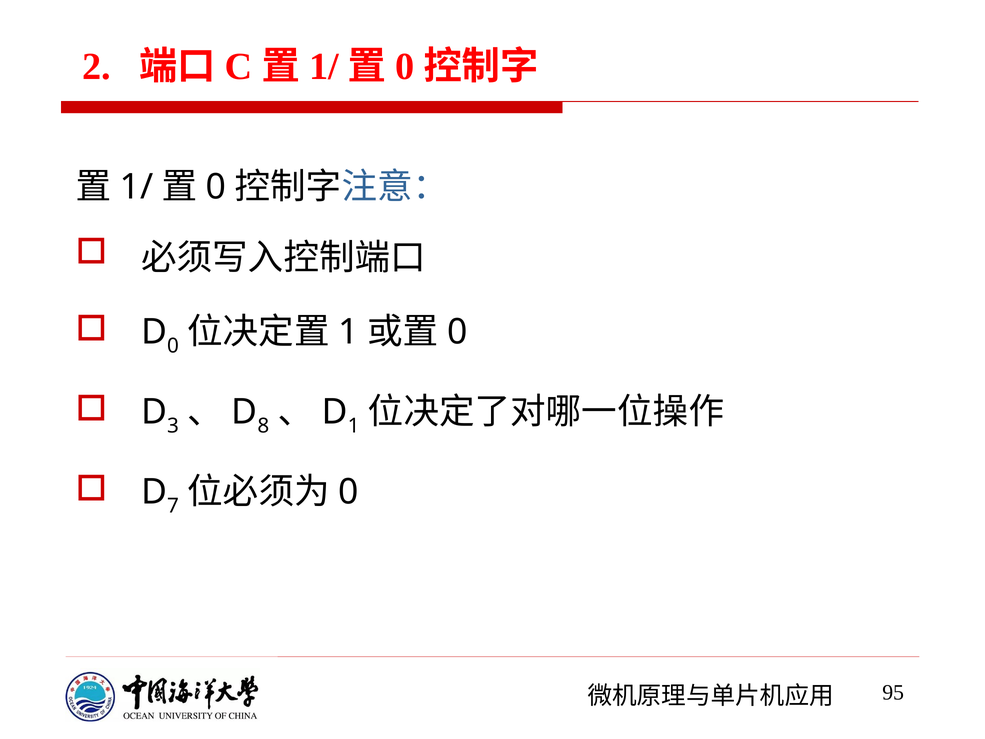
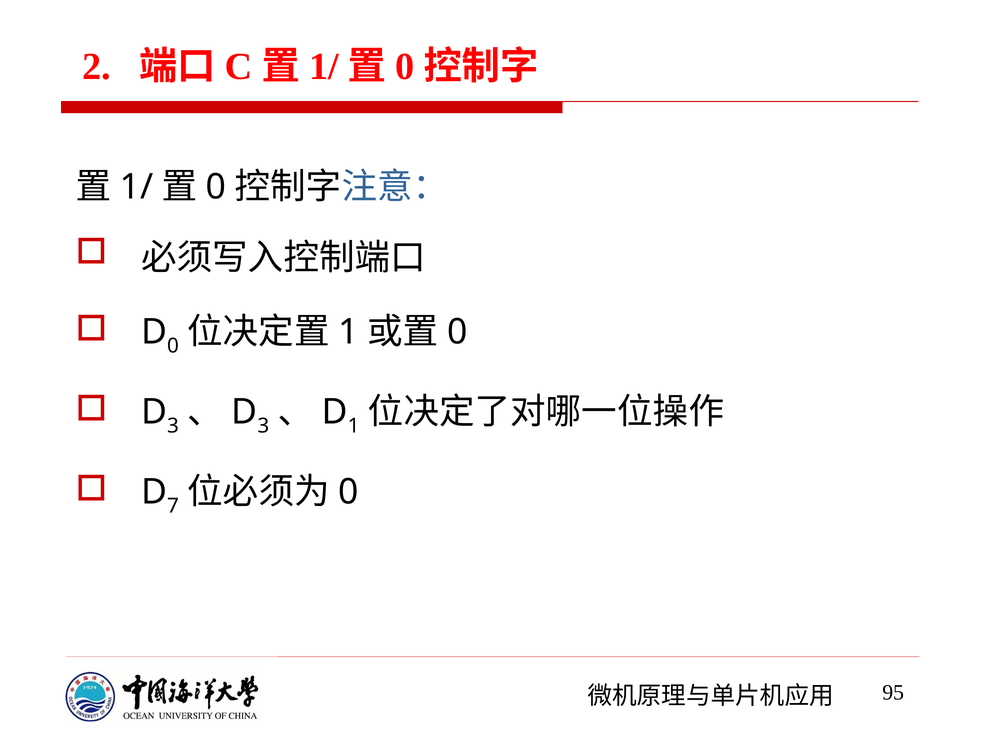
8 at (263, 426): 8 -> 3
